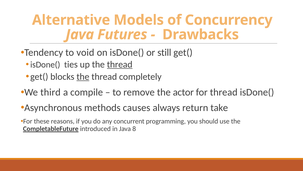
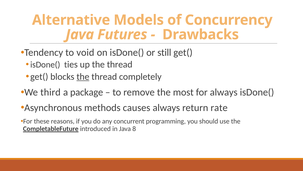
thread at (120, 64) underline: present -> none
compile: compile -> package
actor: actor -> most
for thread: thread -> always
take: take -> rate
